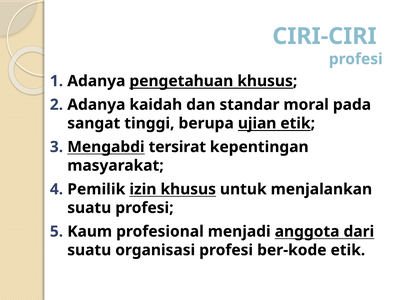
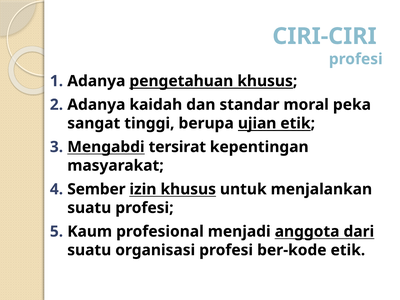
pada: pada -> peka
Pemilik: Pemilik -> Sember
